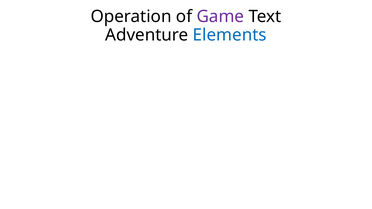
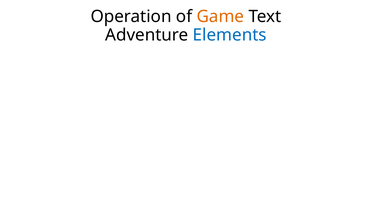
Game colour: purple -> orange
